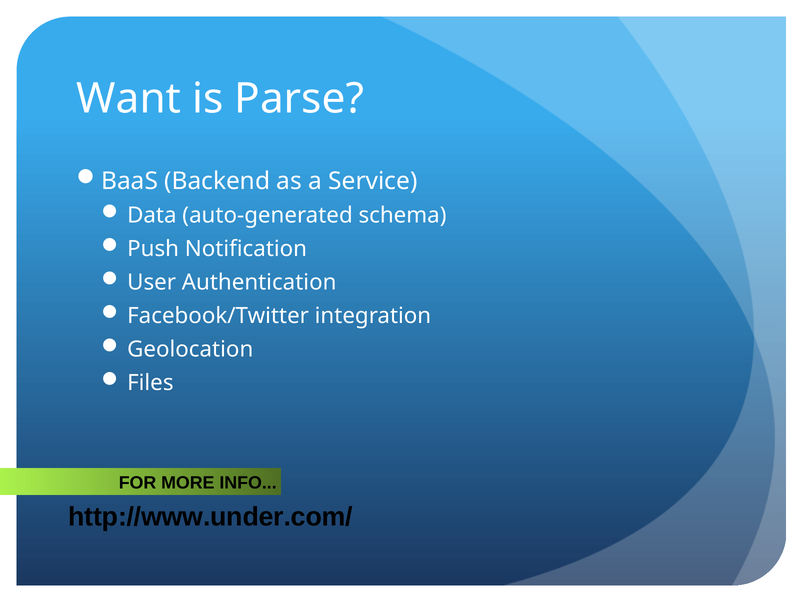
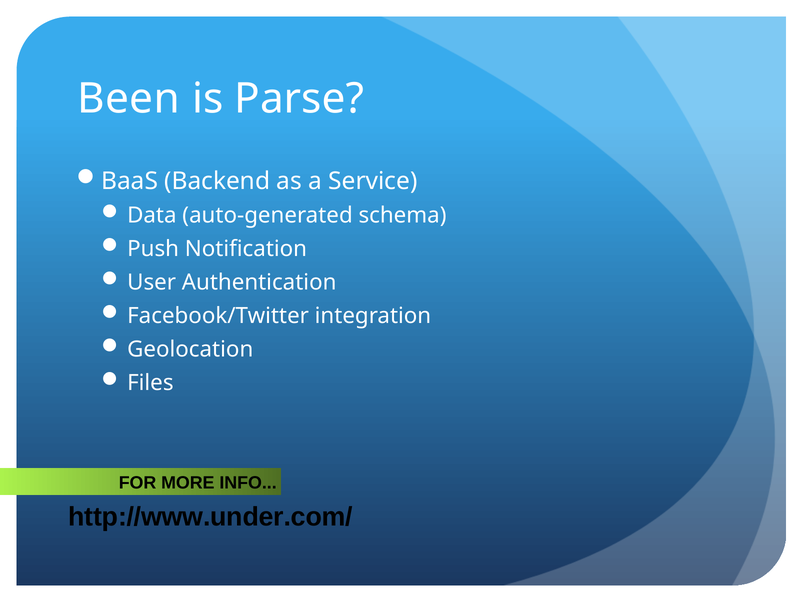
Want: Want -> Been
